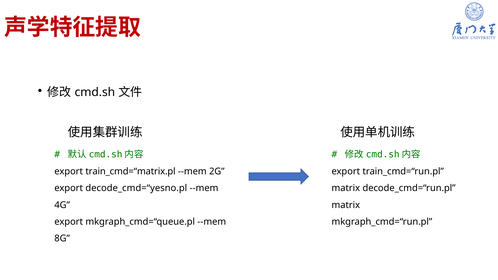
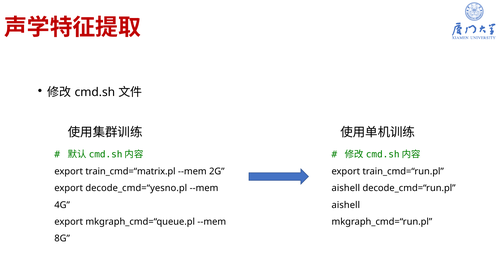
matrix at (346, 188): matrix -> aishell
matrix at (346, 205): matrix -> aishell
